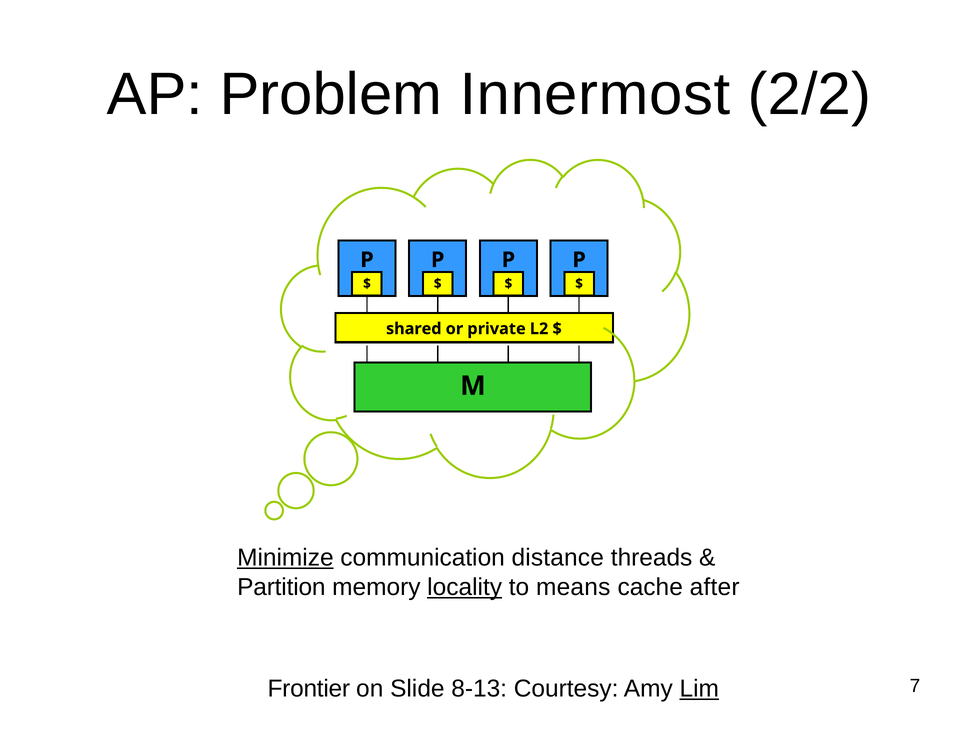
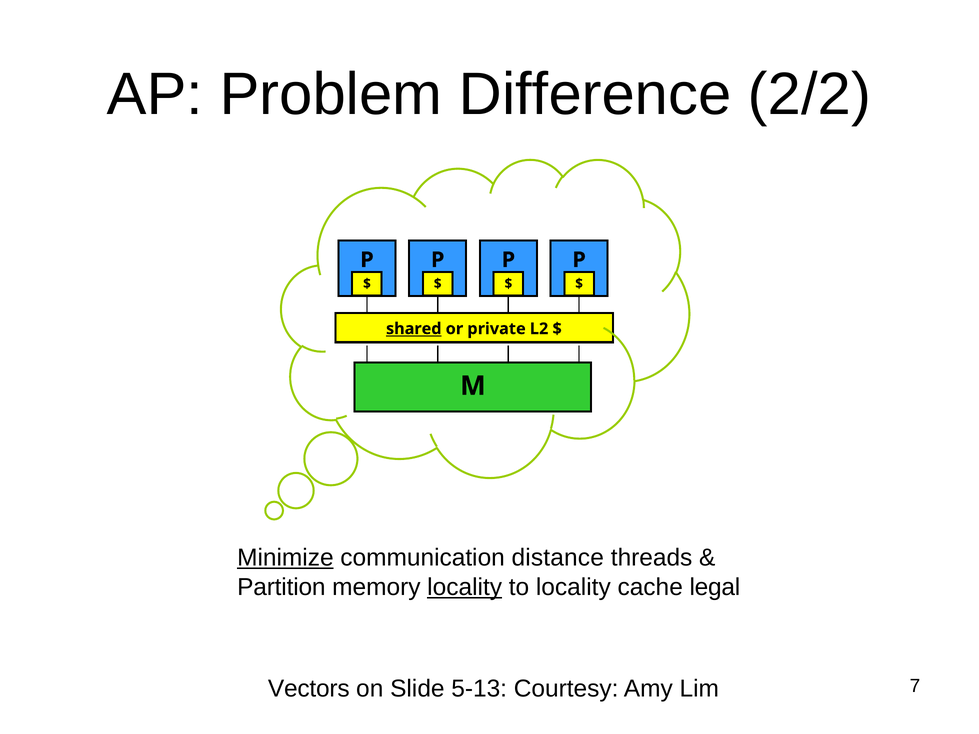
Innermost: Innermost -> Difference
shared underline: none -> present
to means: means -> locality
after: after -> legal
Frontier: Frontier -> Vectors
8-13: 8-13 -> 5-13
Lim underline: present -> none
